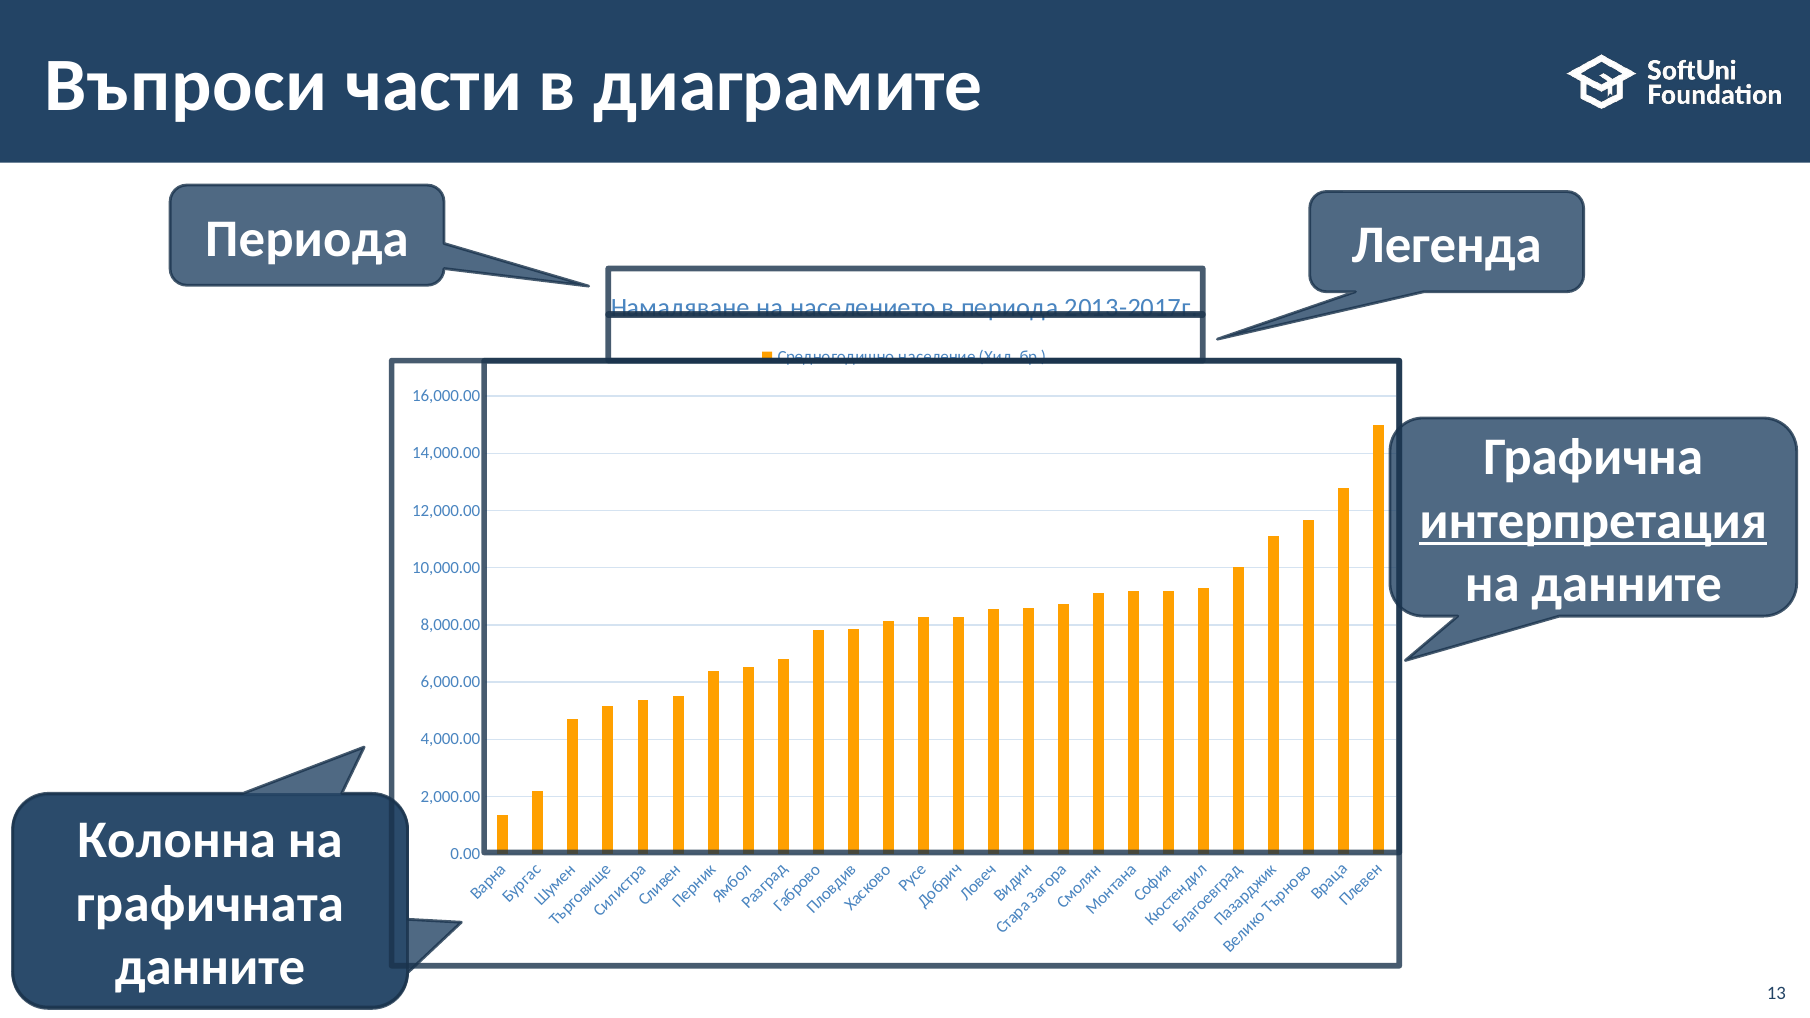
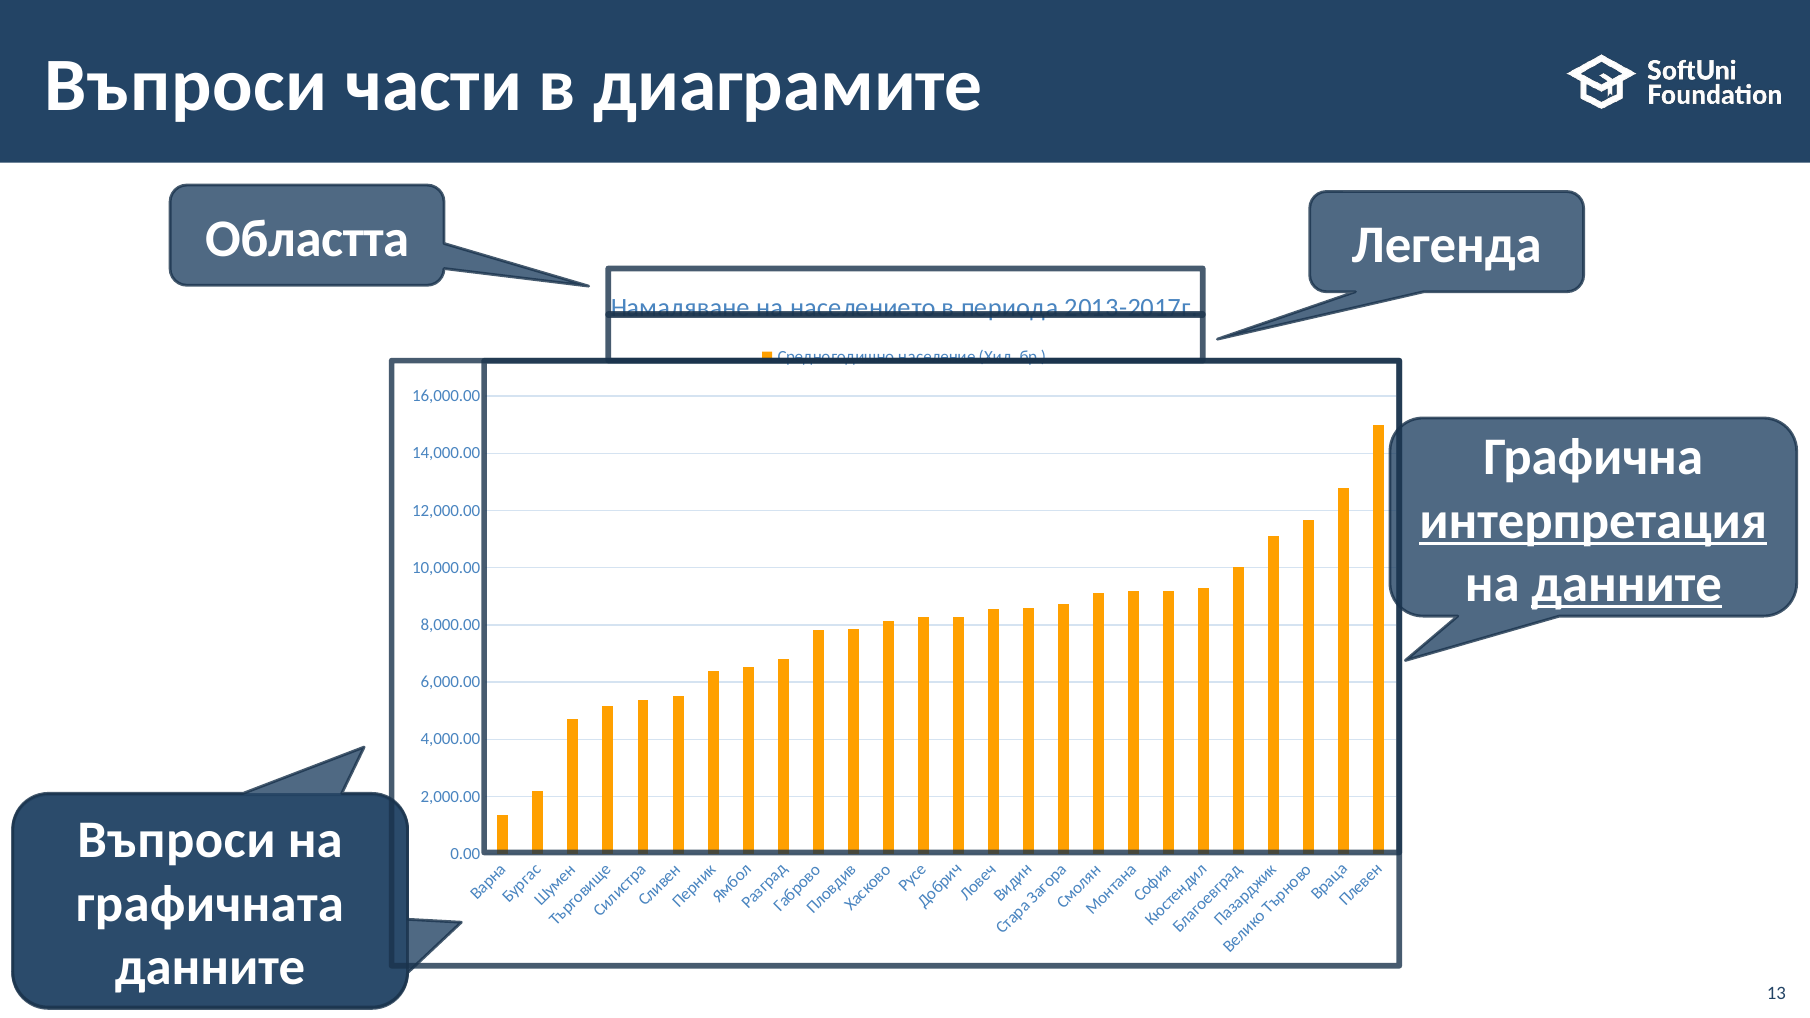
Периода at (307, 239): Периода -> Областта
данните at (1627, 584) underline: none -> present
Колонна at (177, 841): Колонна -> Въпроси
